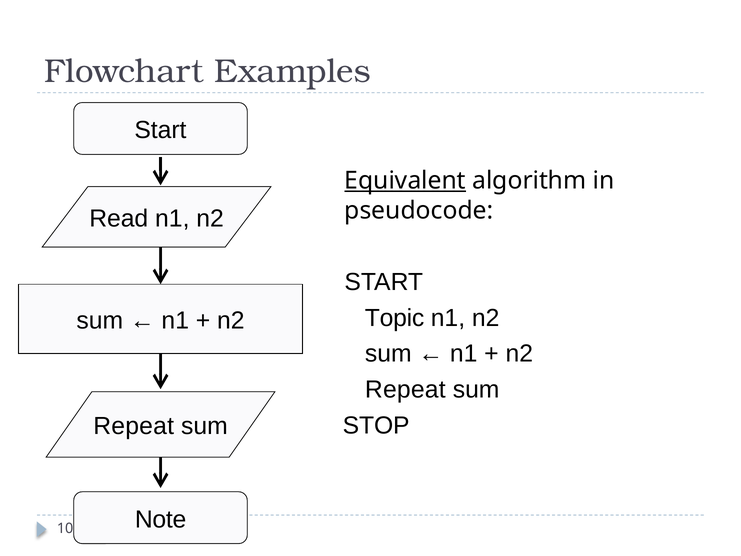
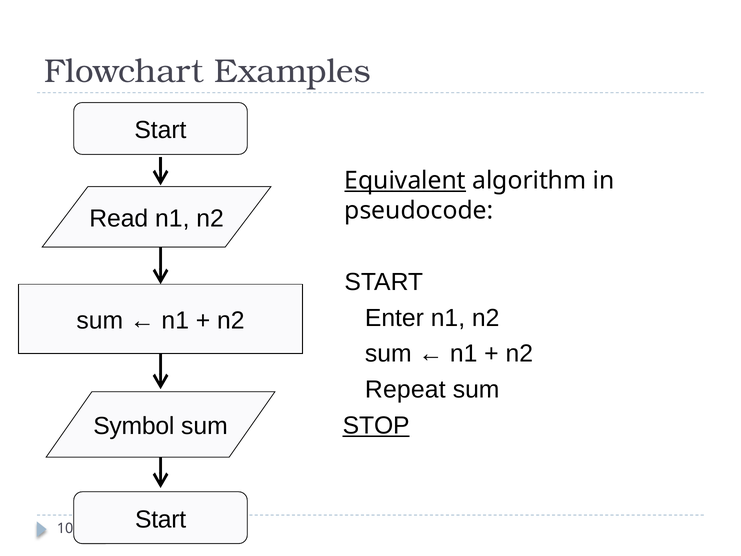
Topic: Topic -> Enter
STOP underline: none -> present
Repeat at (134, 426): Repeat -> Symbol
Note at (161, 519): Note -> Start
